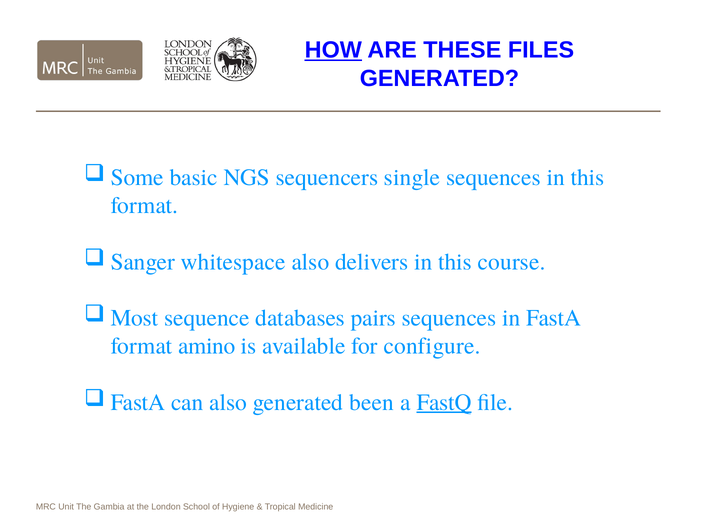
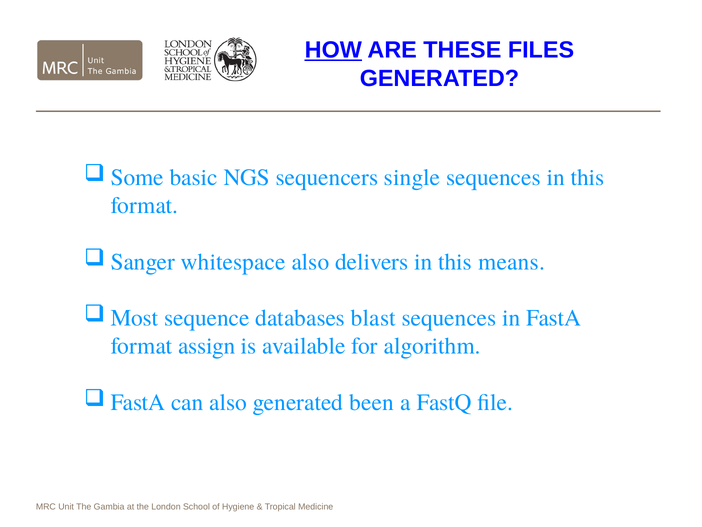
course: course -> means
pairs: pairs -> blast
amino: amino -> assign
configure: configure -> algorithm
FastQ underline: present -> none
